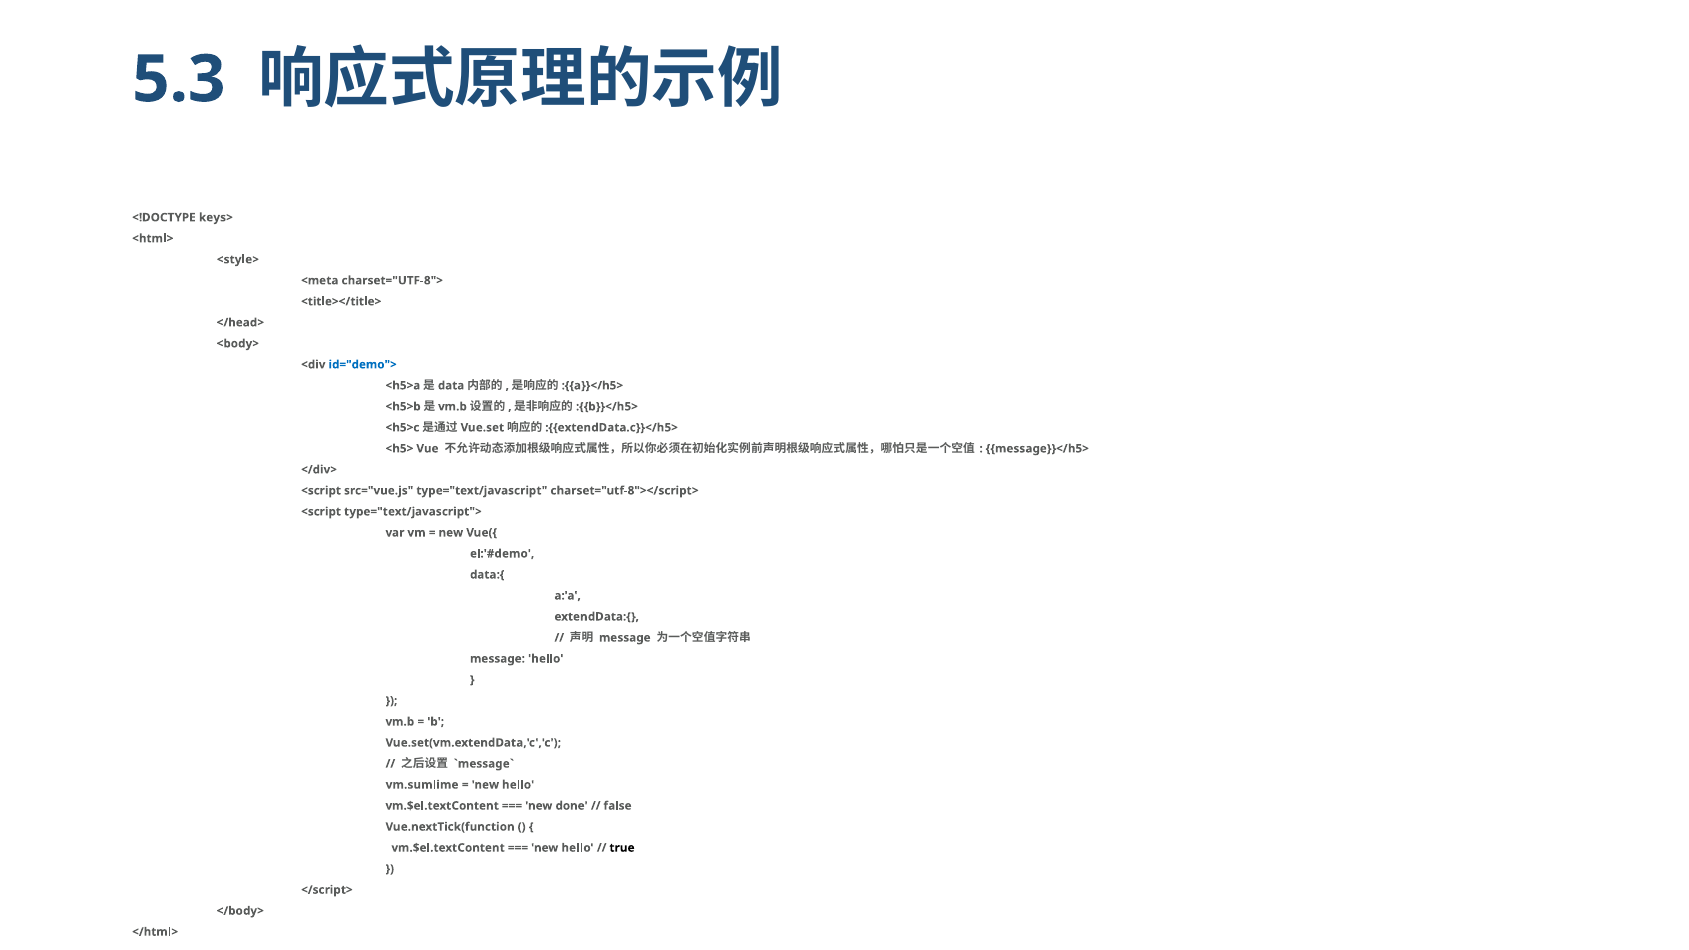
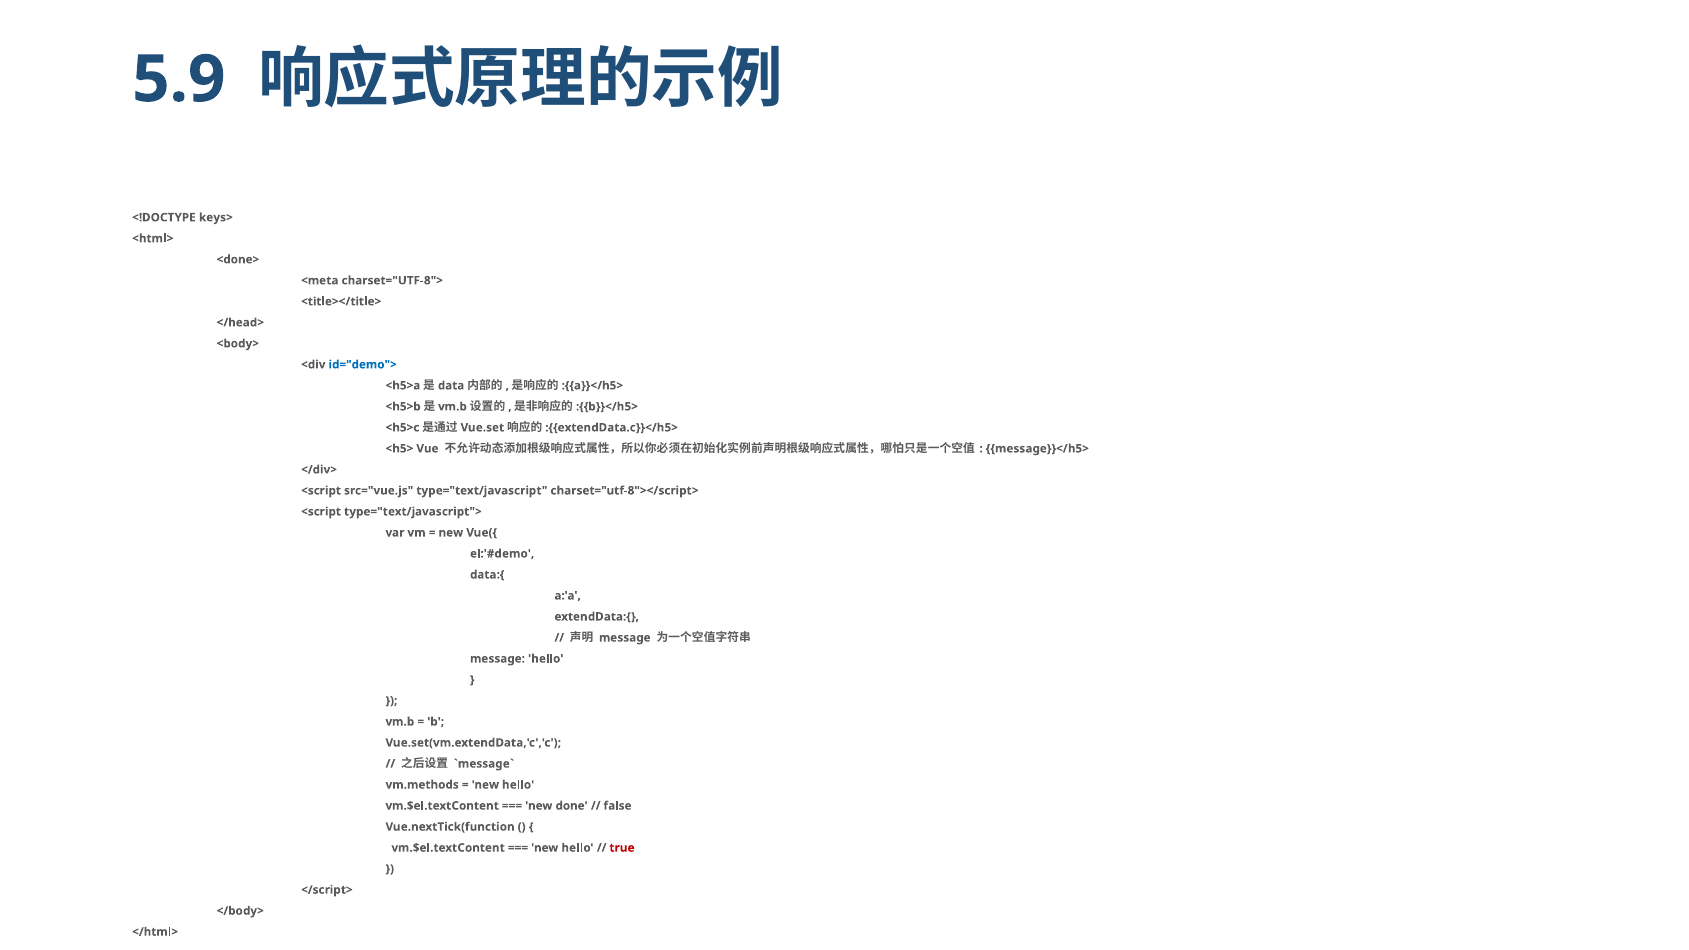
5.3: 5.3 -> 5.9
<style>: <style> -> <done>
vm.sumlime: vm.sumlime -> vm.methods
true colour: black -> red
